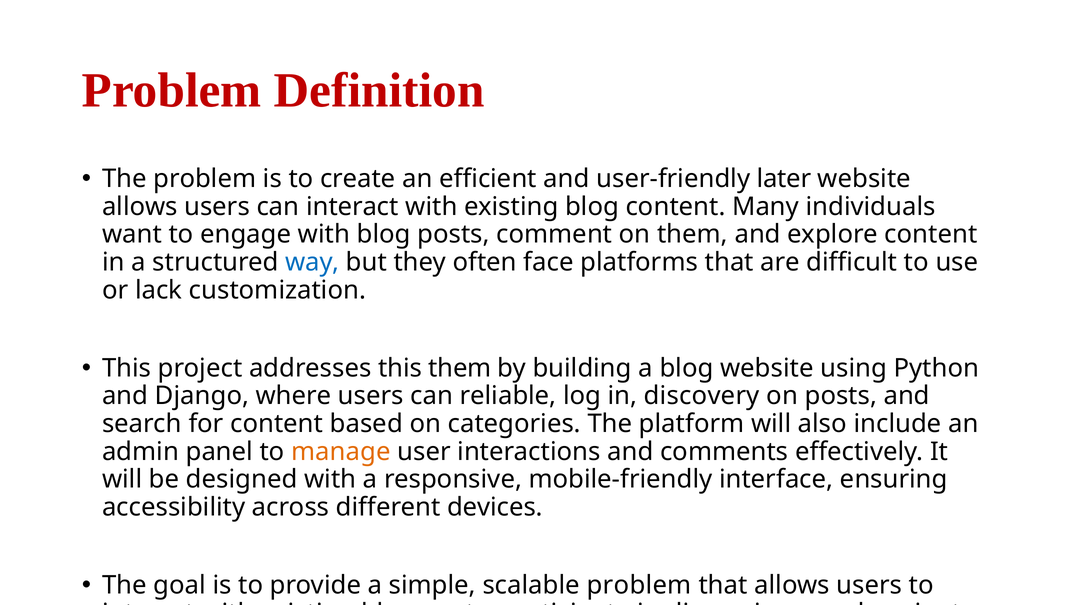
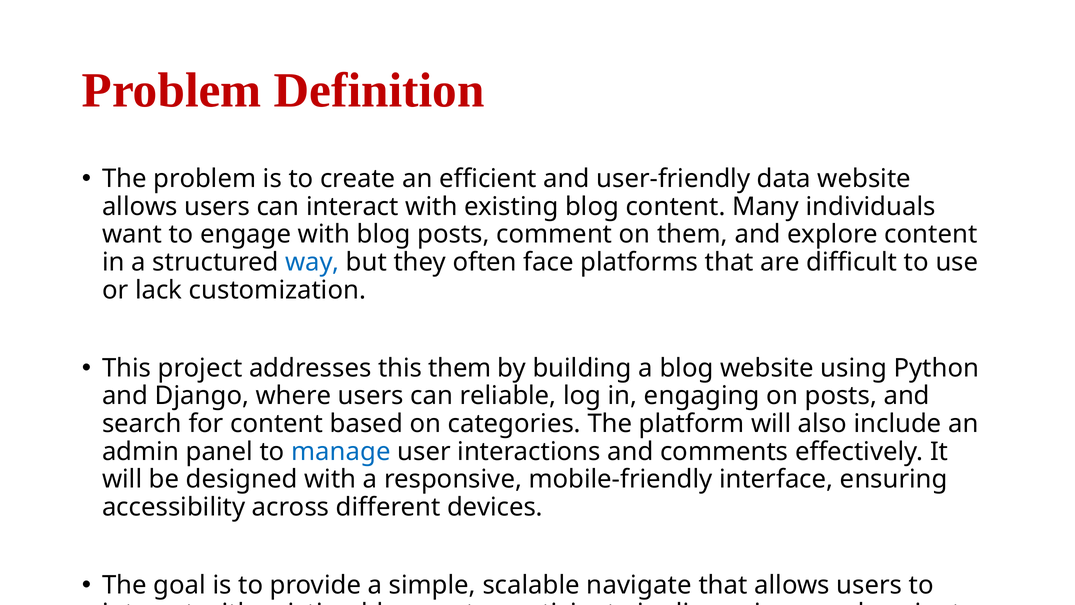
later: later -> data
in discovery: discovery -> engaging
manage colour: orange -> blue
scalable problem: problem -> navigate
